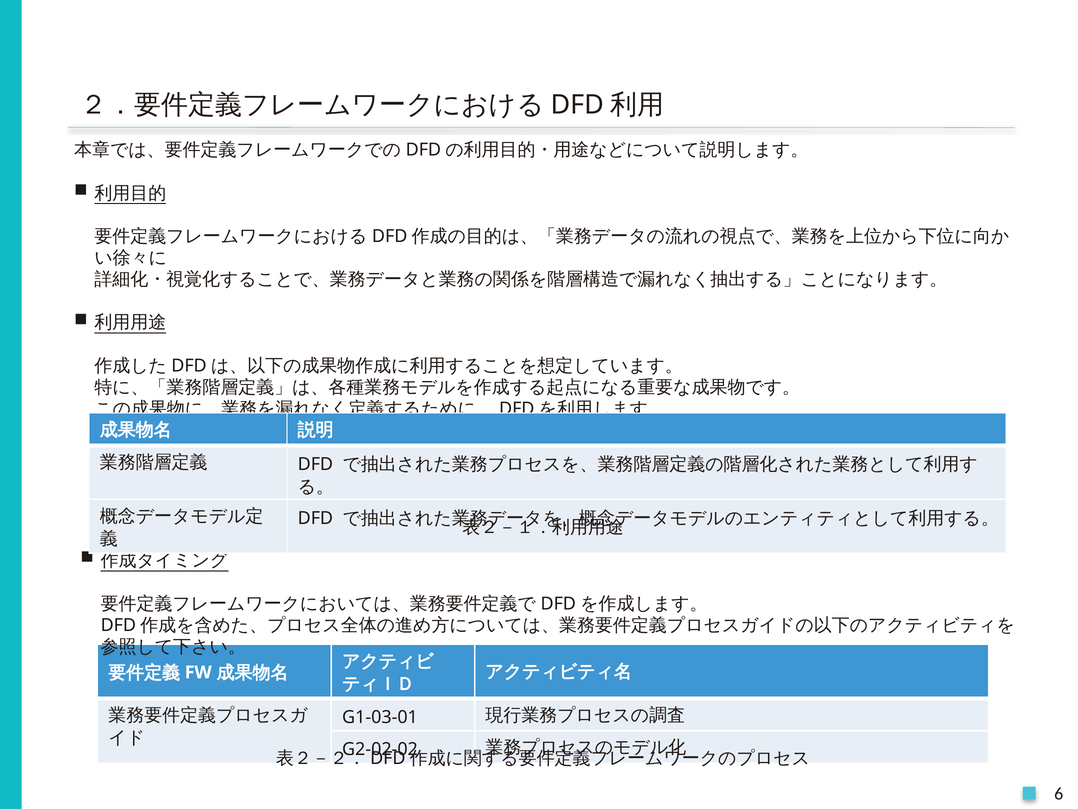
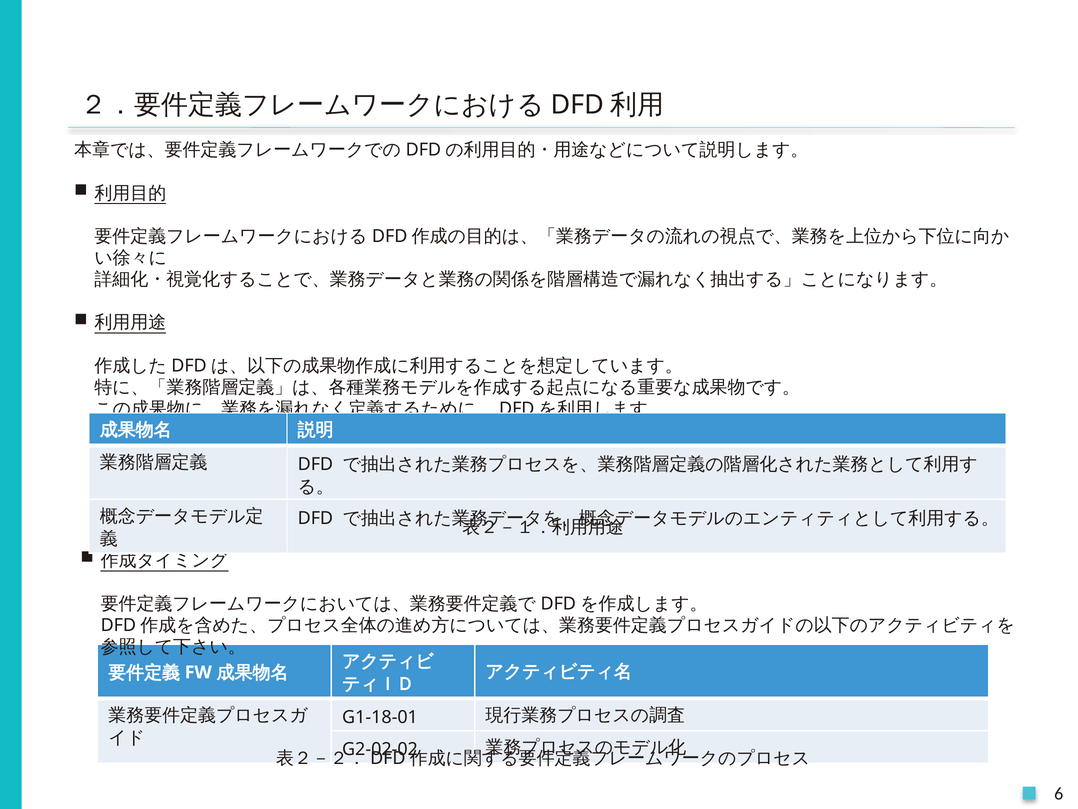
G1-03-01: G1-03-01 -> G1-18-01
